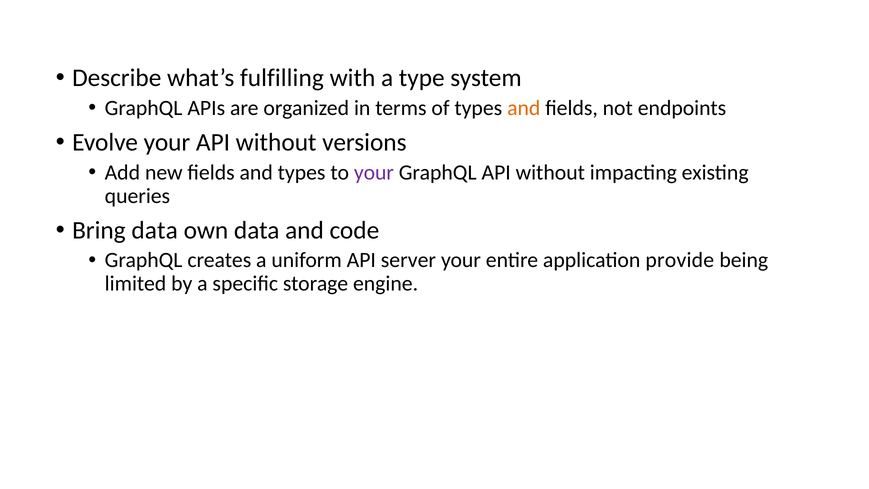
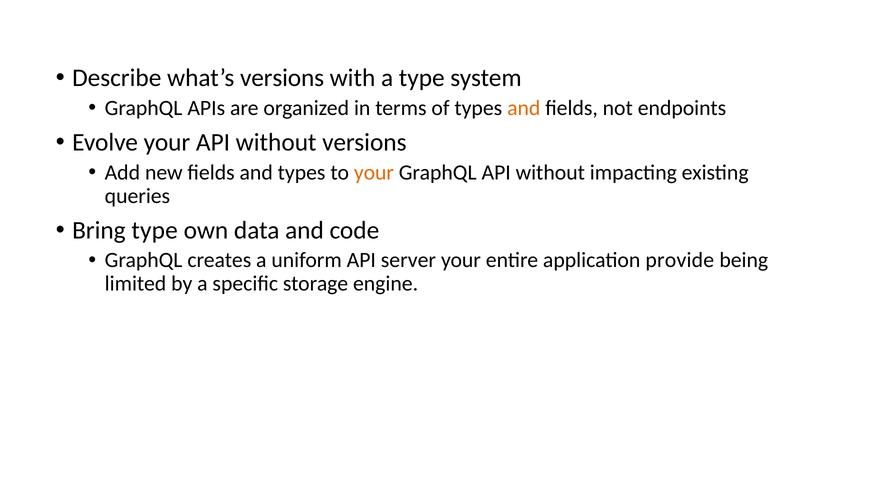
what’s fulfilling: fulfilling -> versions
your at (374, 172) colour: purple -> orange
Bring data: data -> type
